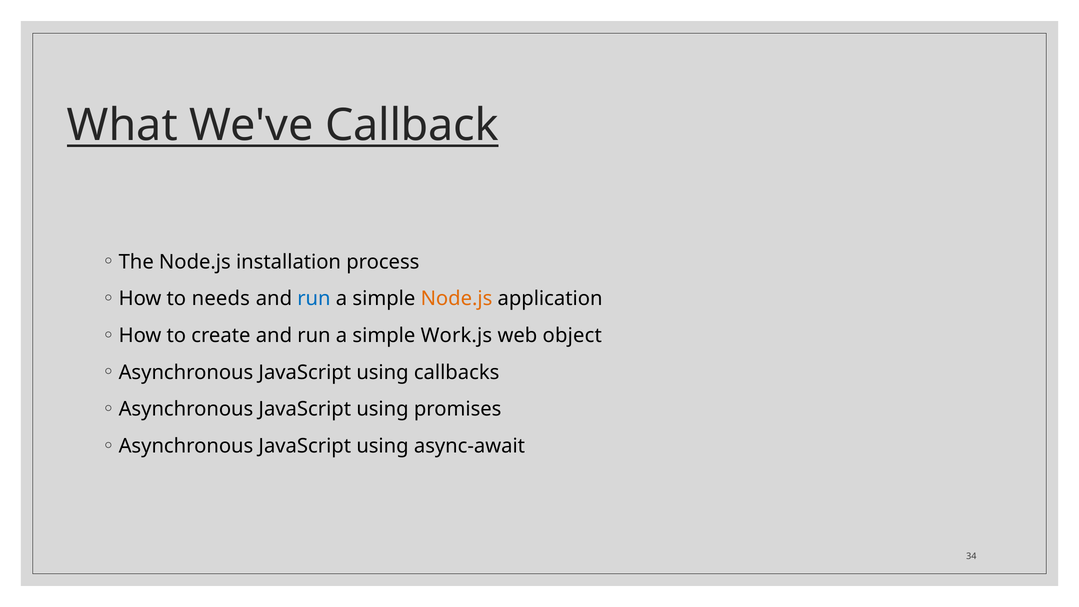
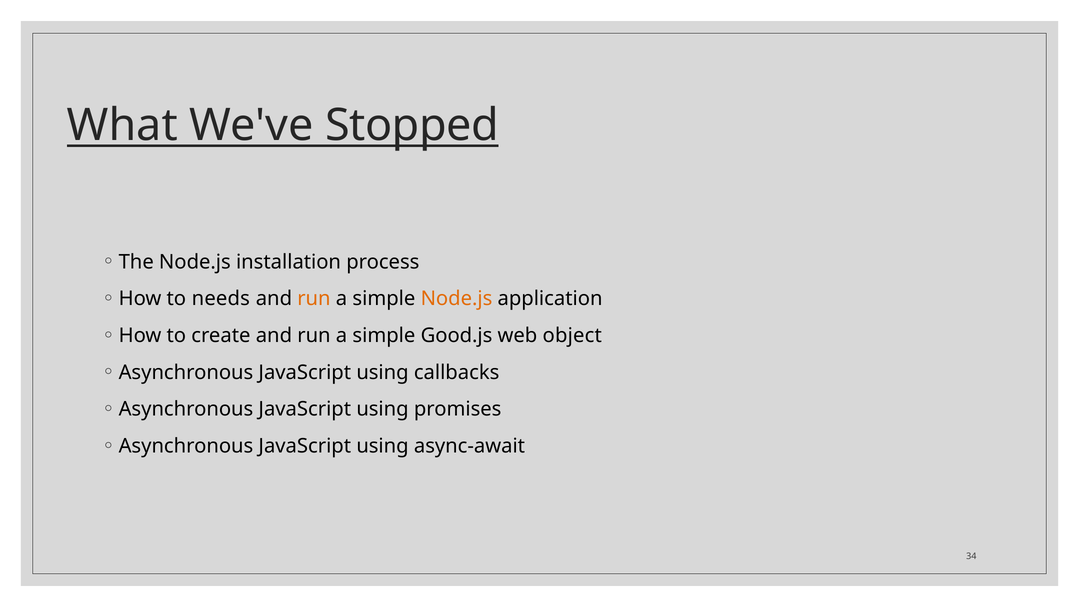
Callback: Callback -> Stopped
run at (314, 299) colour: blue -> orange
Work.js: Work.js -> Good.js
